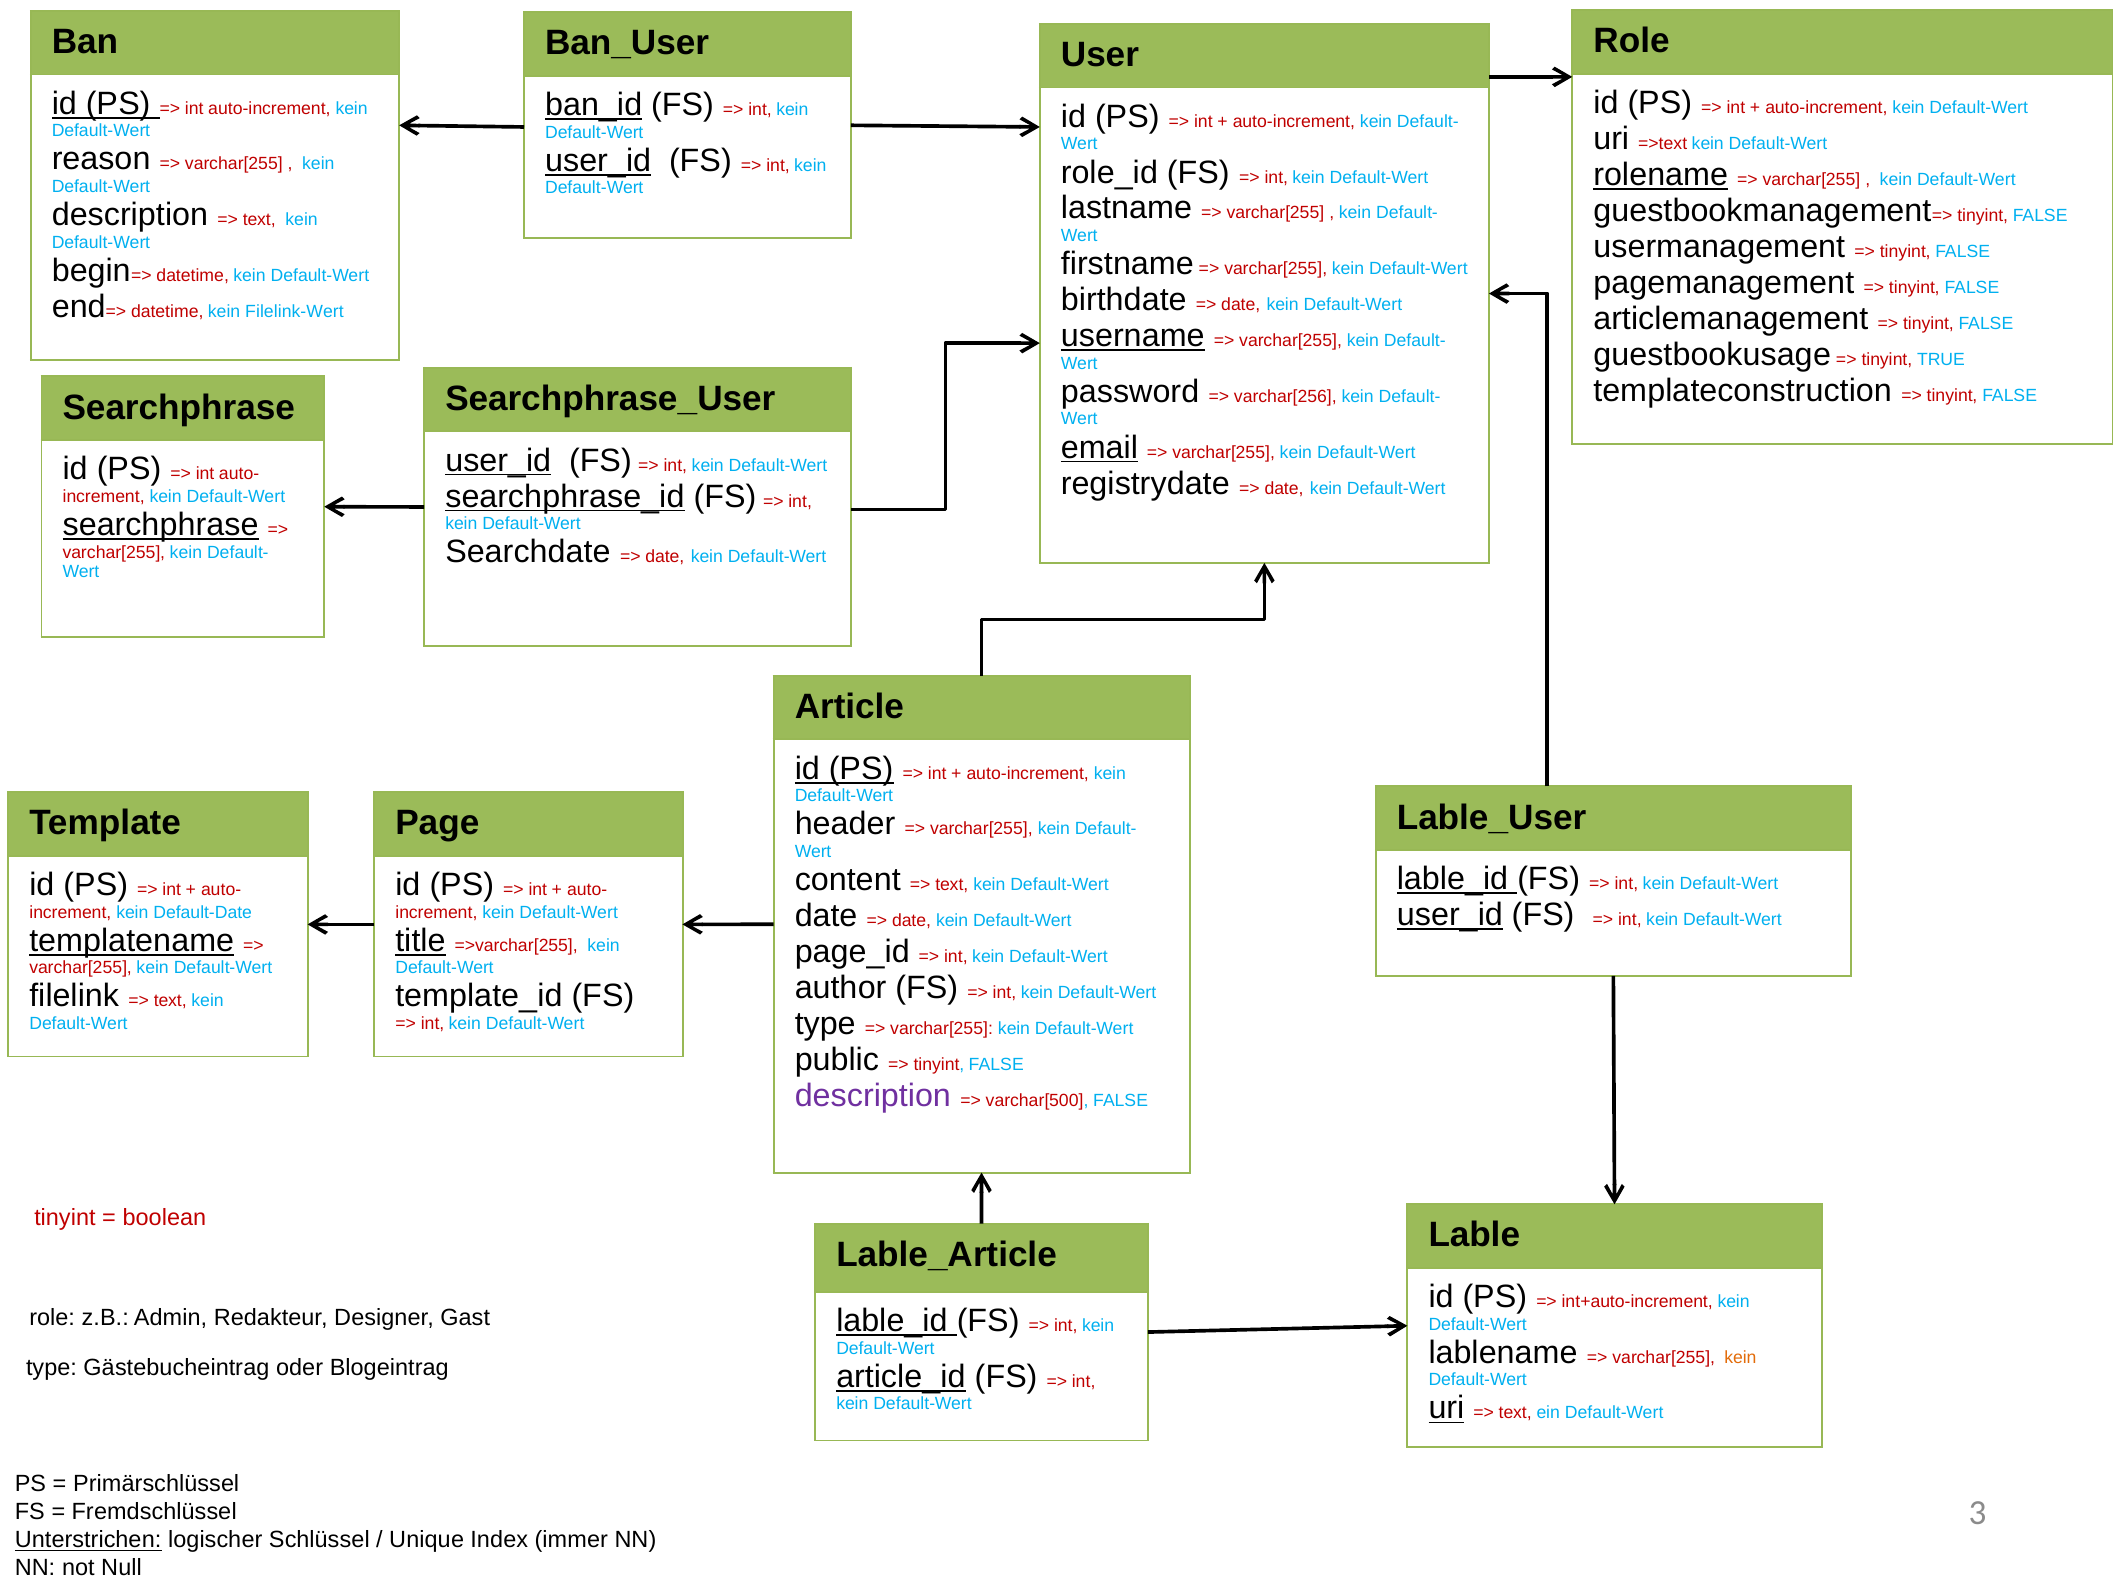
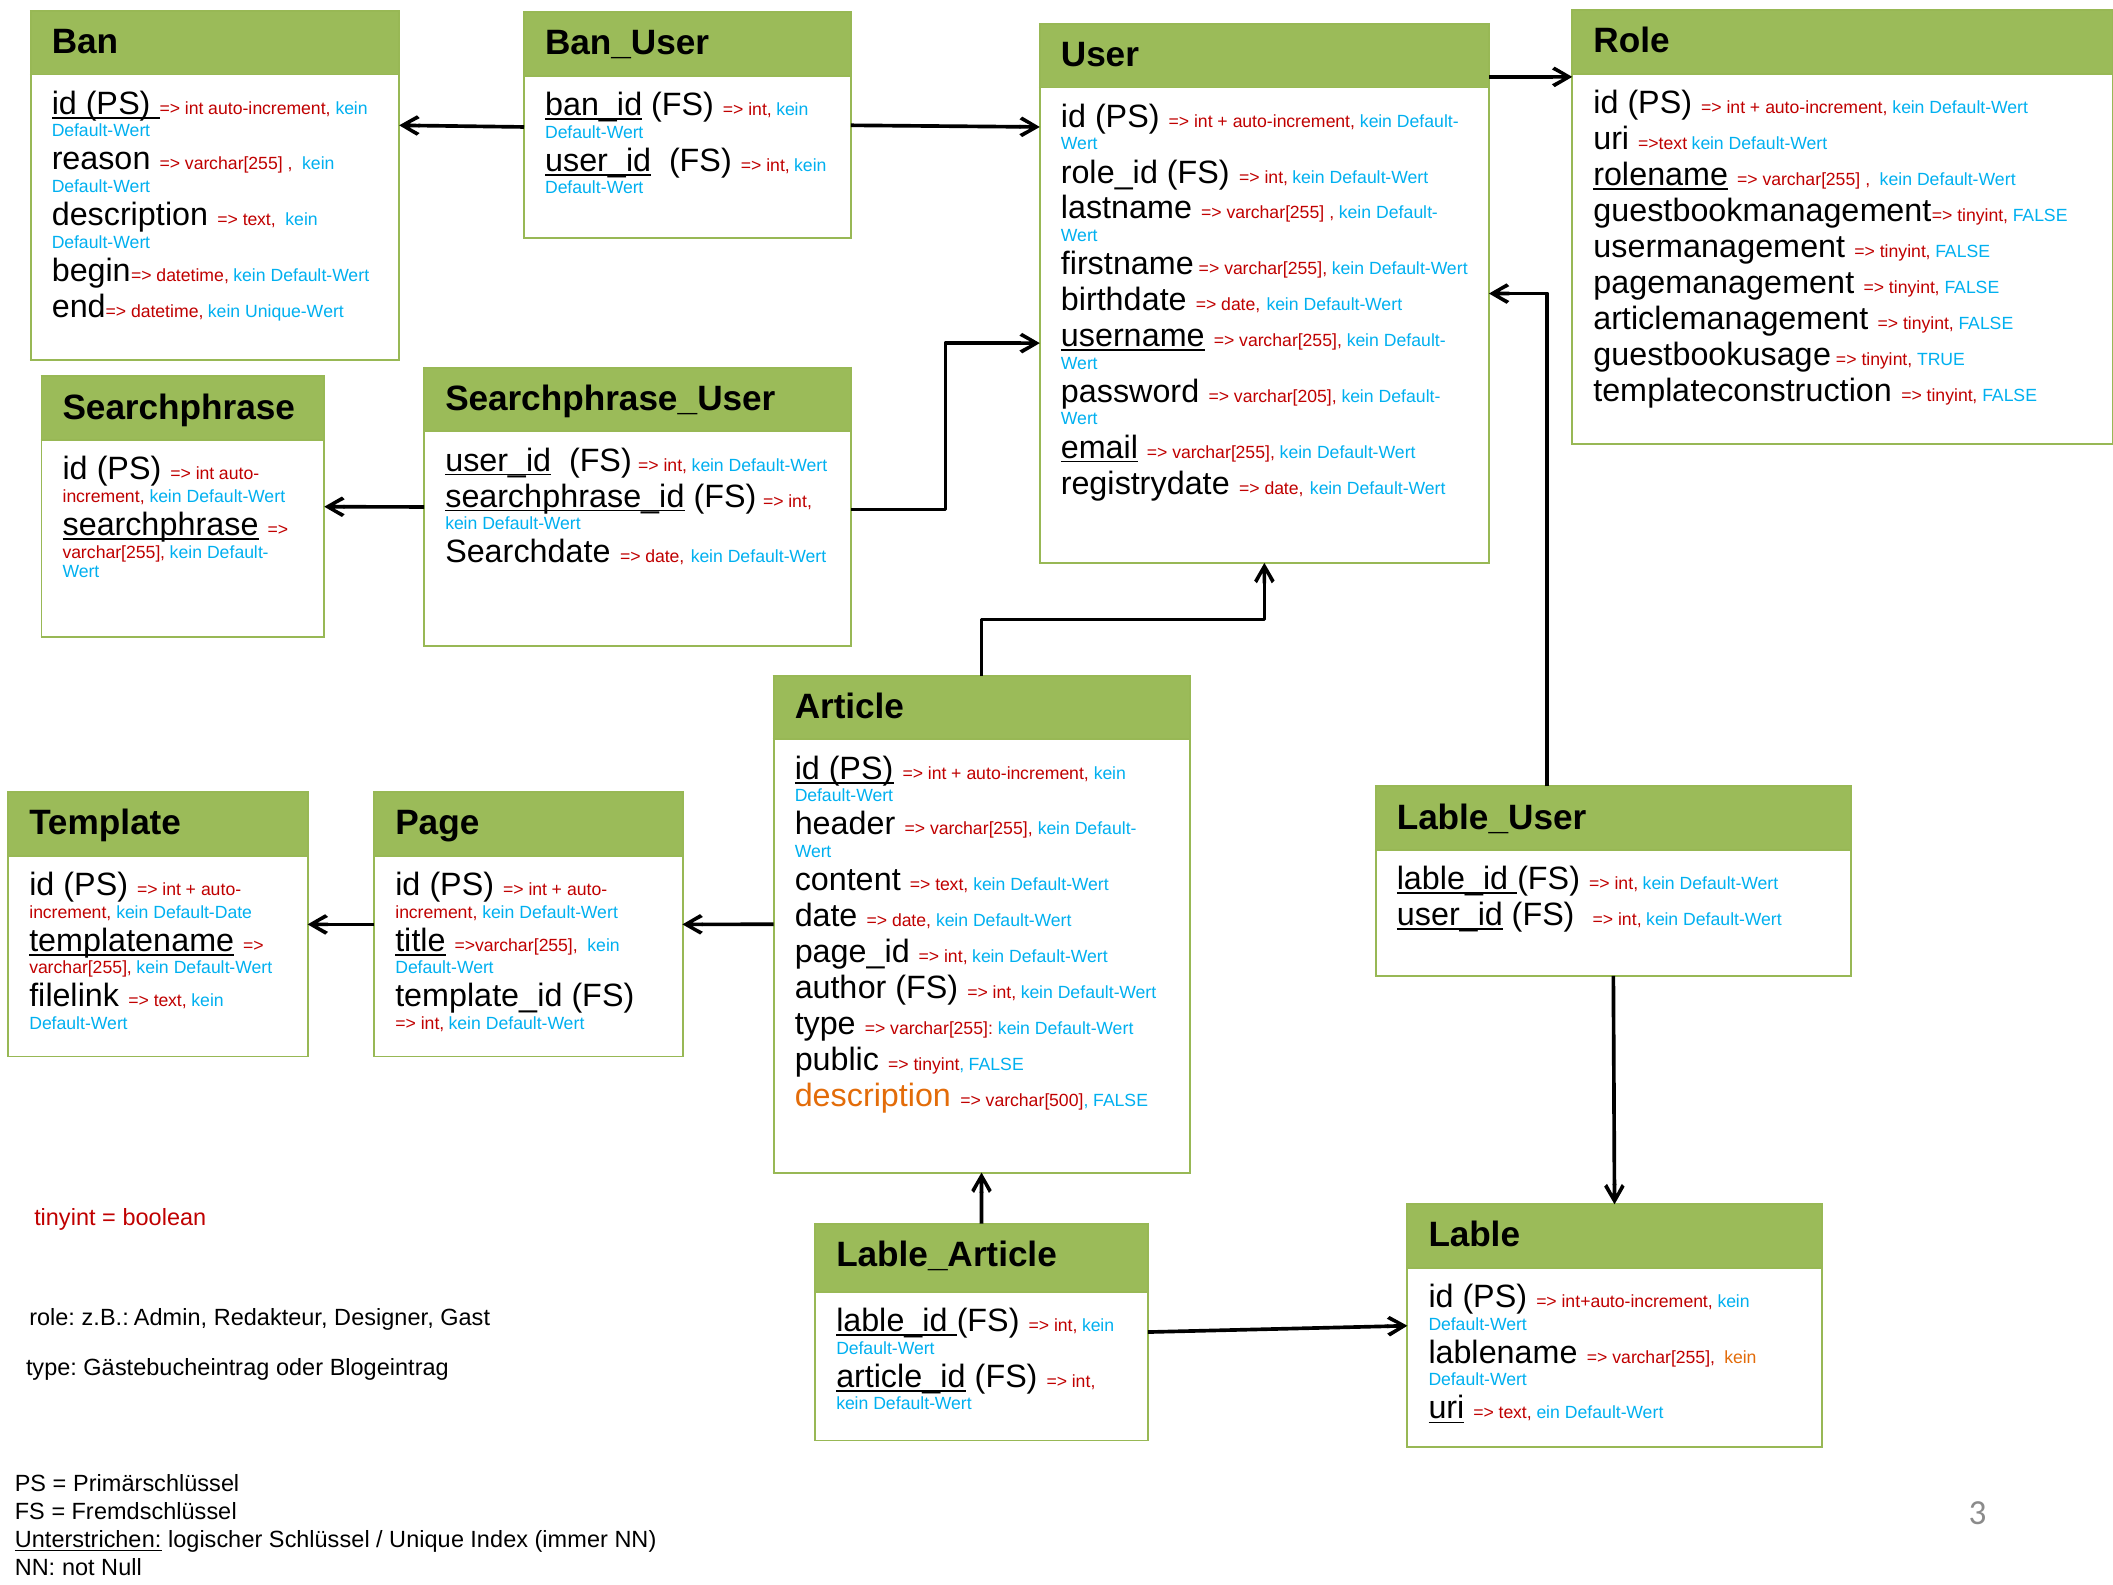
Filelink-Wert: Filelink-Wert -> Unique-Wert
varchar[256: varchar[256 -> varchar[205
description at (873, 1096) colour: purple -> orange
